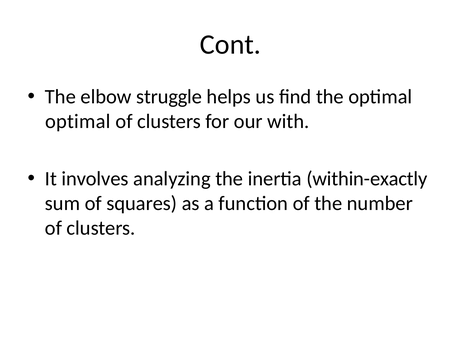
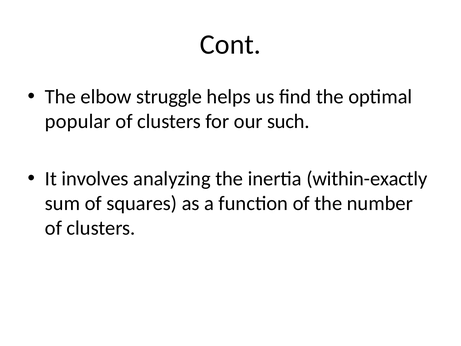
optimal at (78, 121): optimal -> popular
with: with -> such
